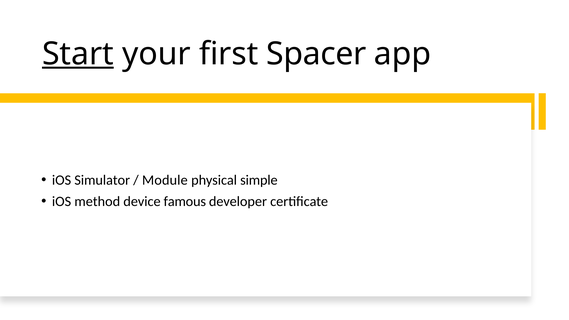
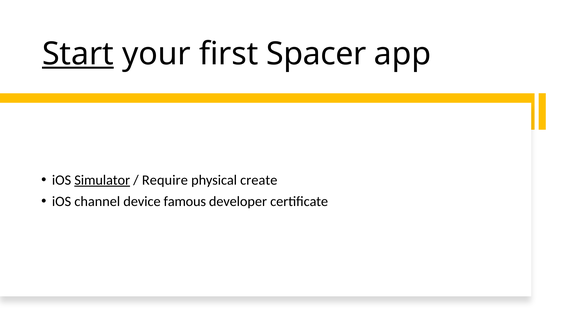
Simulator underline: none -> present
Module: Module -> Require
simple: simple -> create
method: method -> channel
